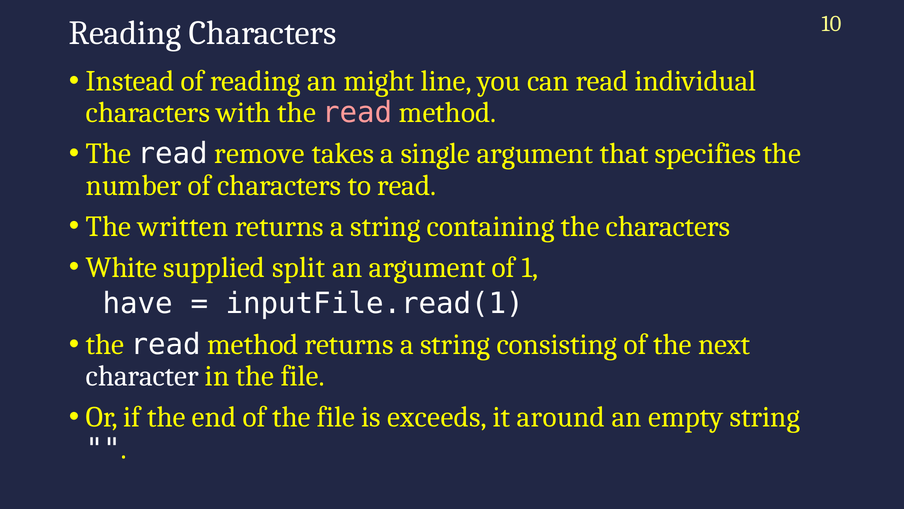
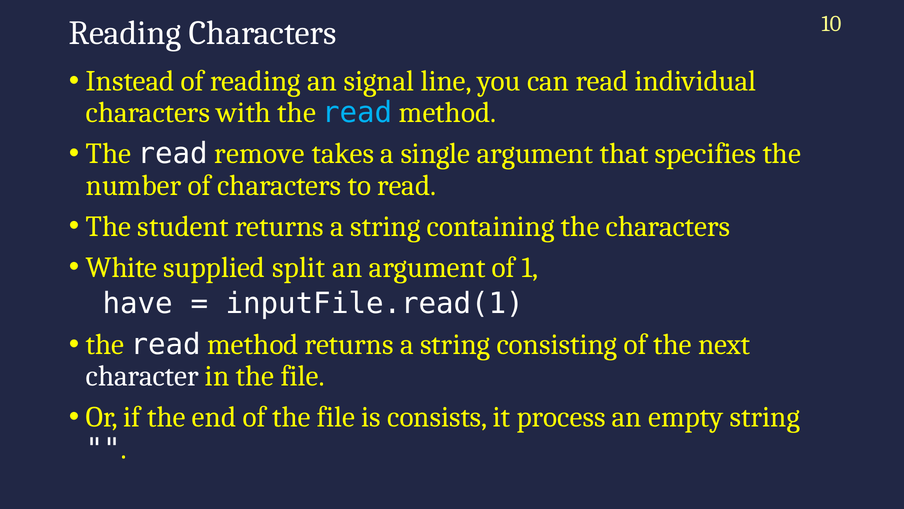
might: might -> signal
read at (357, 113) colour: pink -> light blue
written: written -> student
exceeds: exceeds -> consists
around: around -> process
